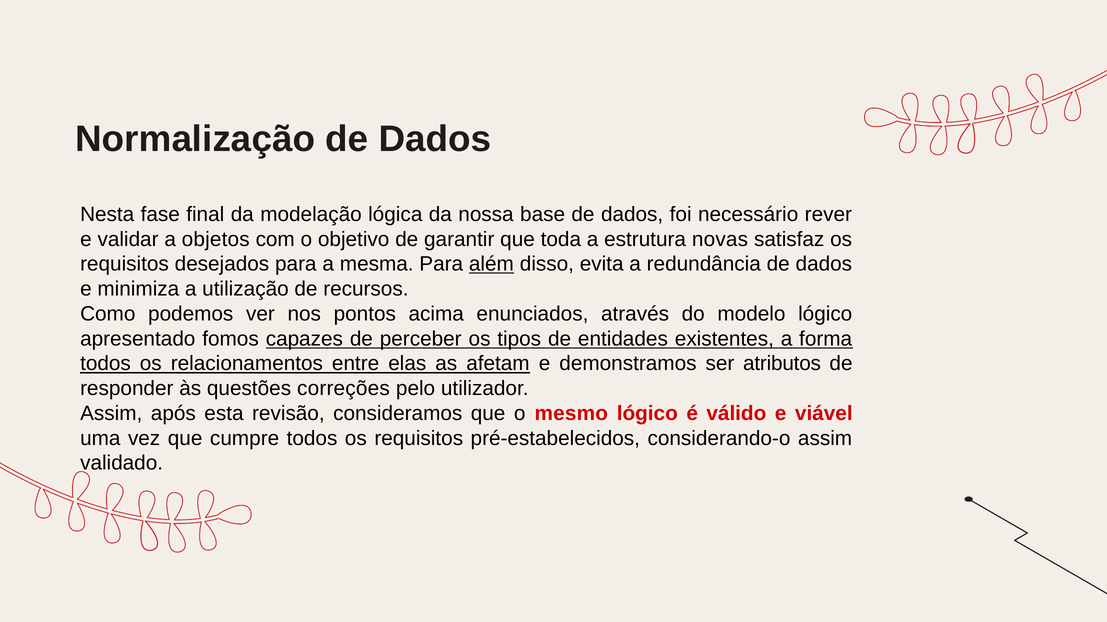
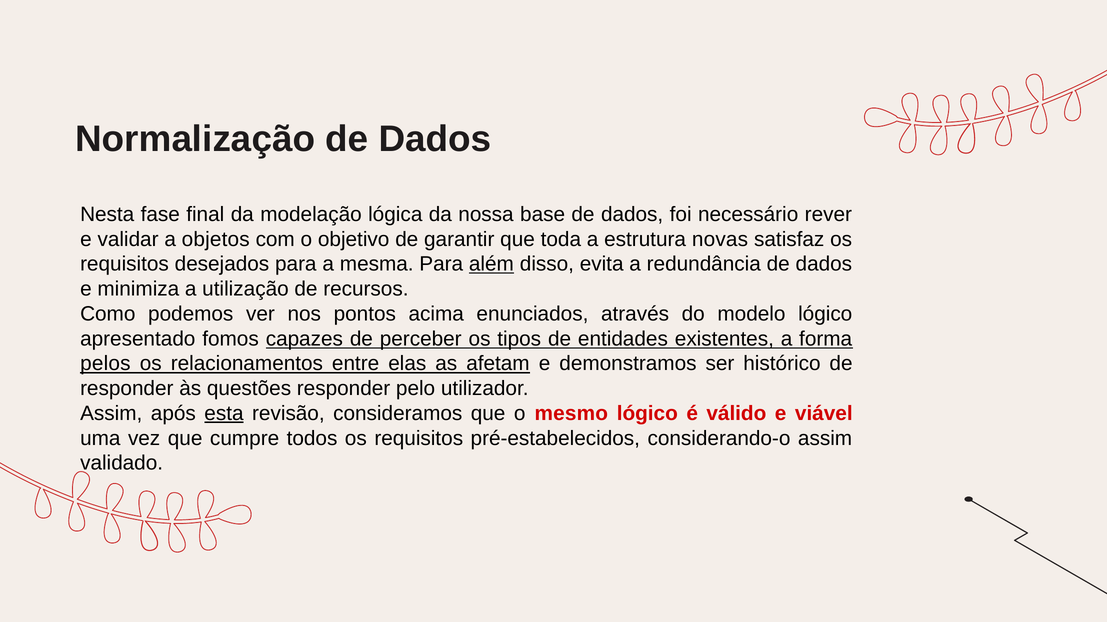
todos at (105, 364): todos -> pelos
atributos: atributos -> histórico
questões correções: correções -> responder
esta underline: none -> present
